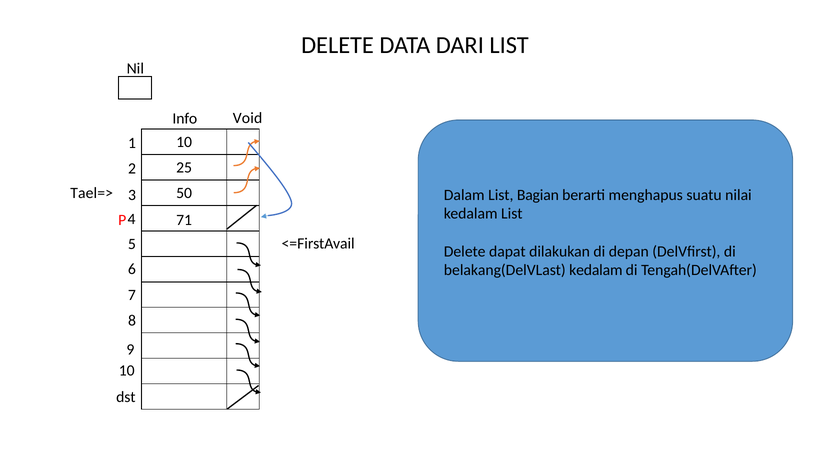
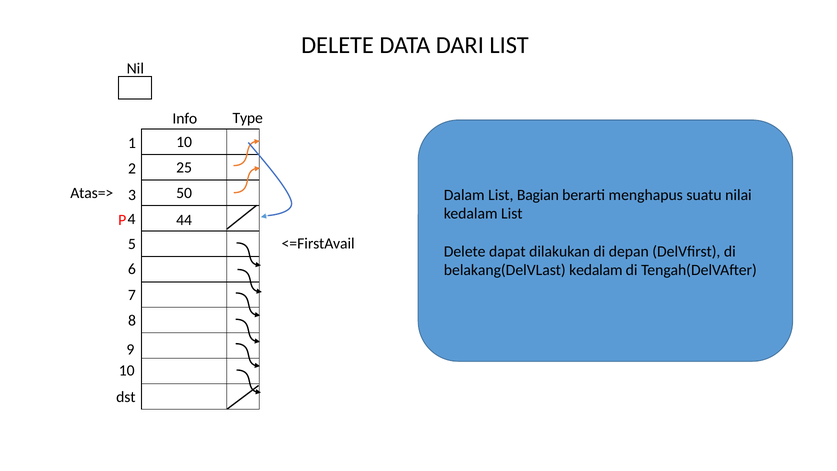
Void: Void -> Type
Tael=>: Tael=> -> Atas=>
71: 71 -> 44
